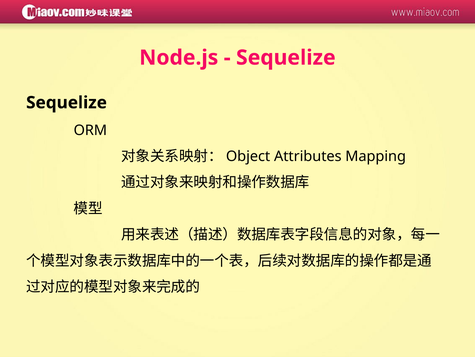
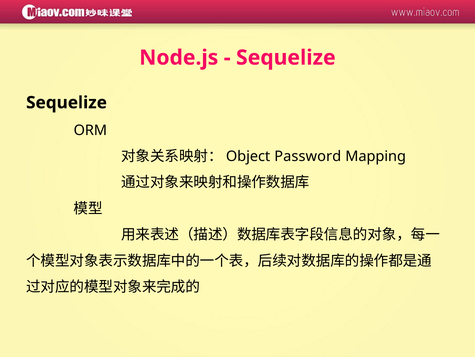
Attributes: Attributes -> Password
